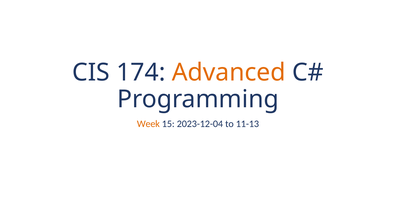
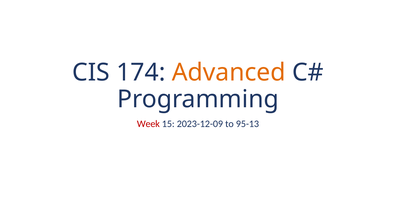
Week colour: orange -> red
2023-12-04: 2023-12-04 -> 2023-12-09
11-13: 11-13 -> 95-13
